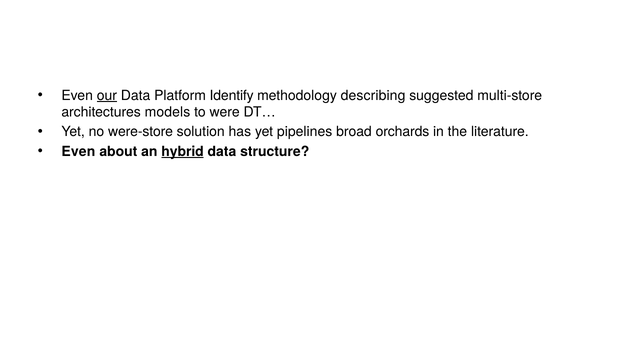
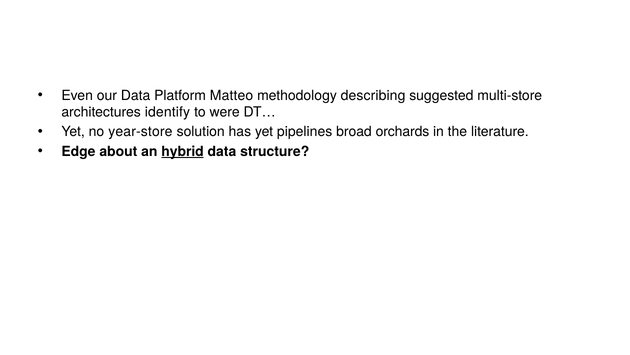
our underline: present -> none
Identify: Identify -> Matteo
models: models -> identify
were-store: were-store -> year-store
Even at (78, 151): Even -> Edge
